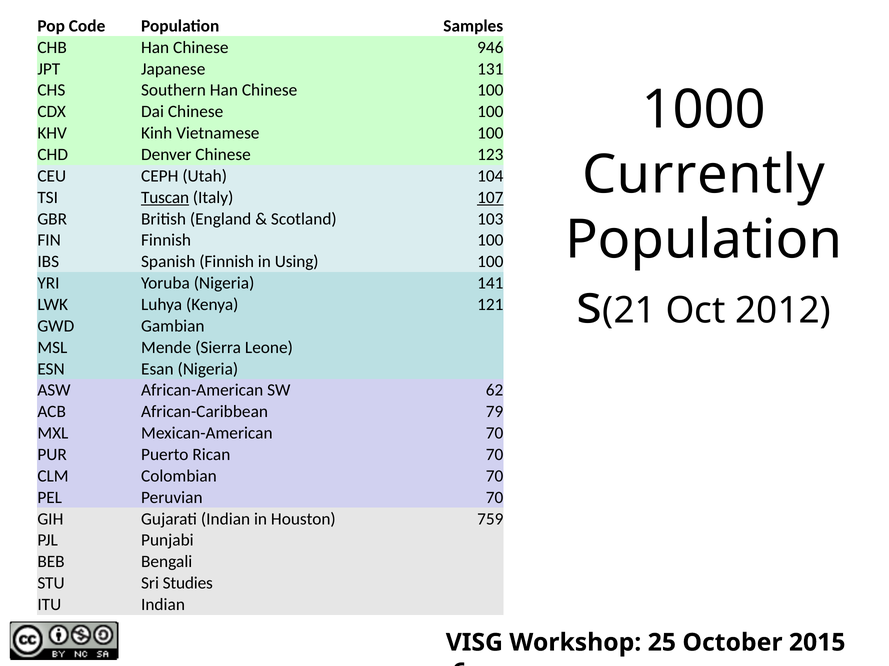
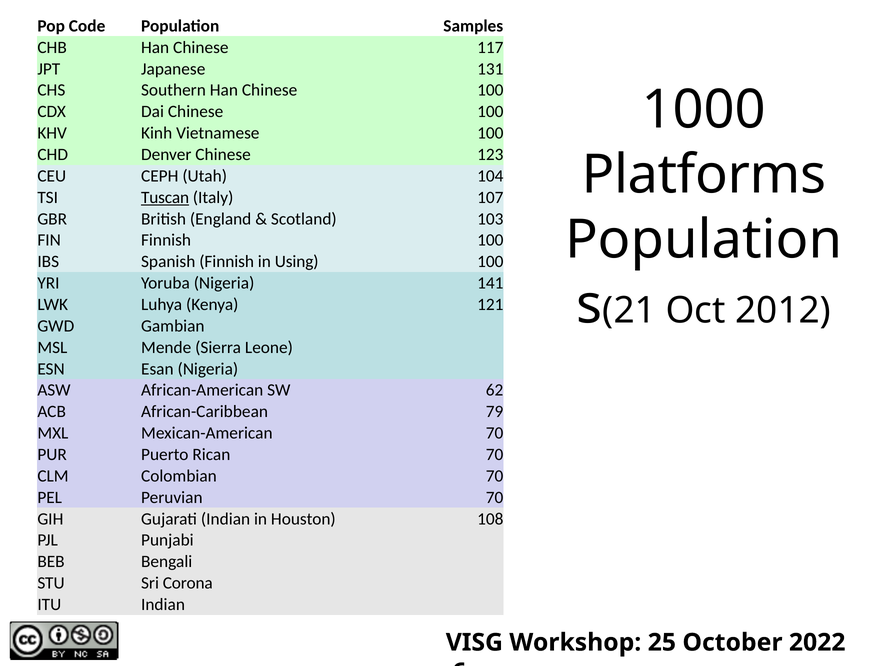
946: 946 -> 117
Currently: Currently -> Platforms
107 underline: present -> none
759: 759 -> 108
Studies: Studies -> Corona
2015: 2015 -> 2022
